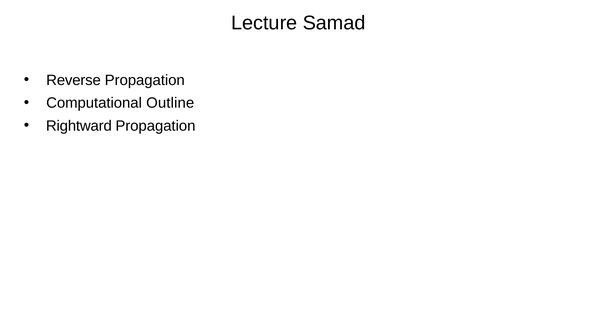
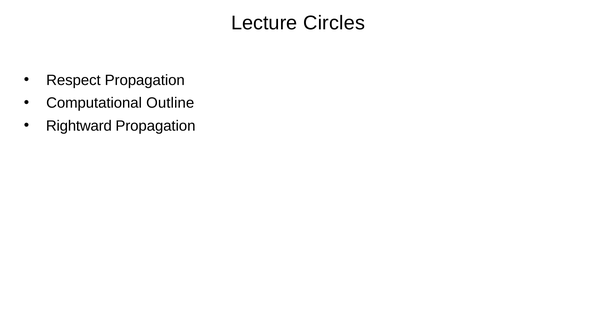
Samad: Samad -> Circles
Reverse: Reverse -> Respect
